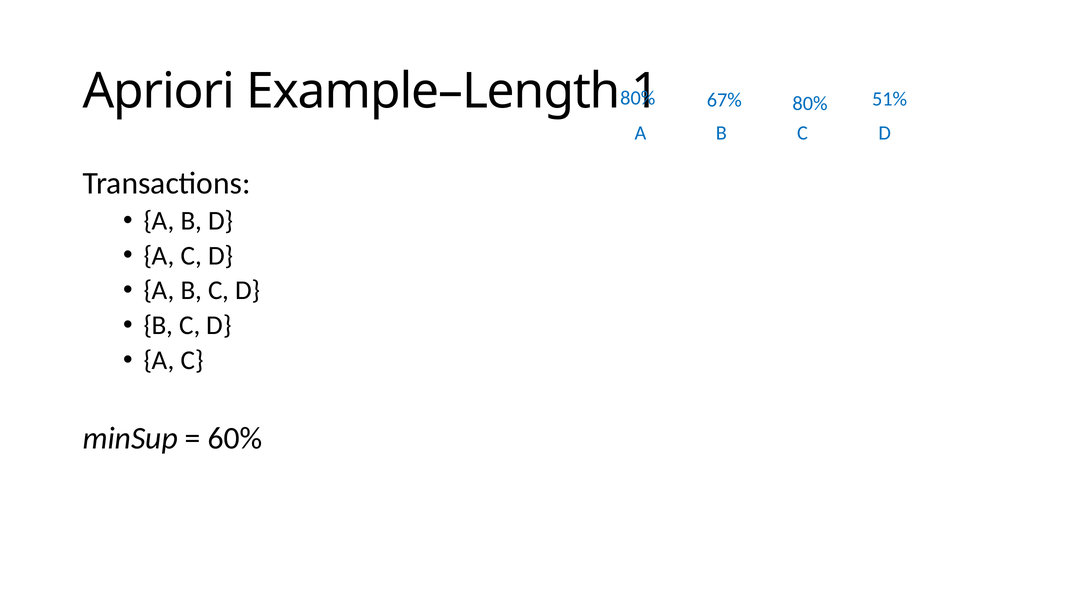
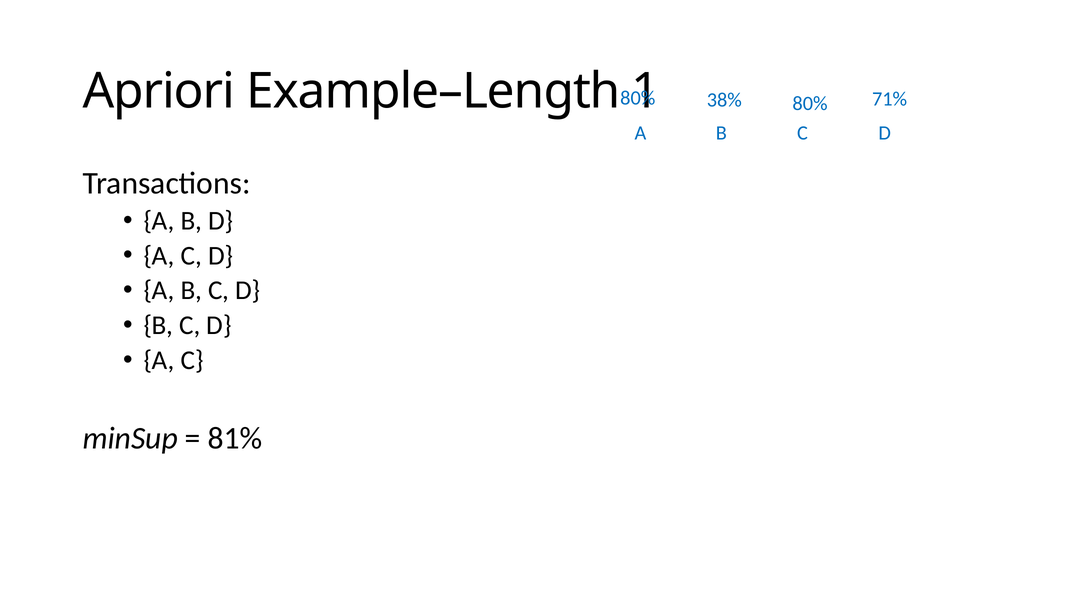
67%: 67% -> 38%
51%: 51% -> 71%
60%: 60% -> 81%
